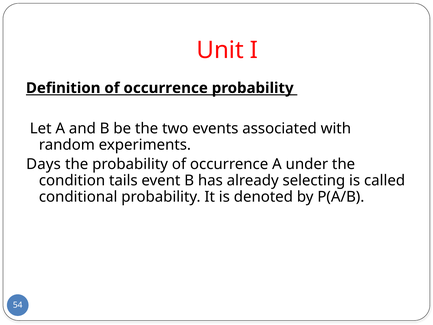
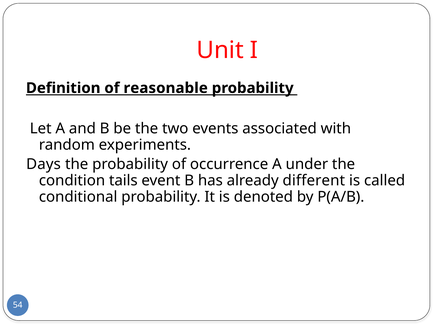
Definition of occurrence: occurrence -> reasonable
selecting: selecting -> different
